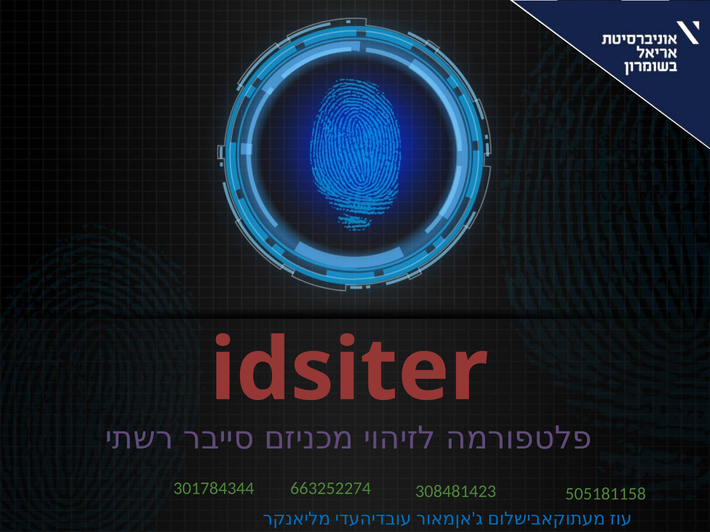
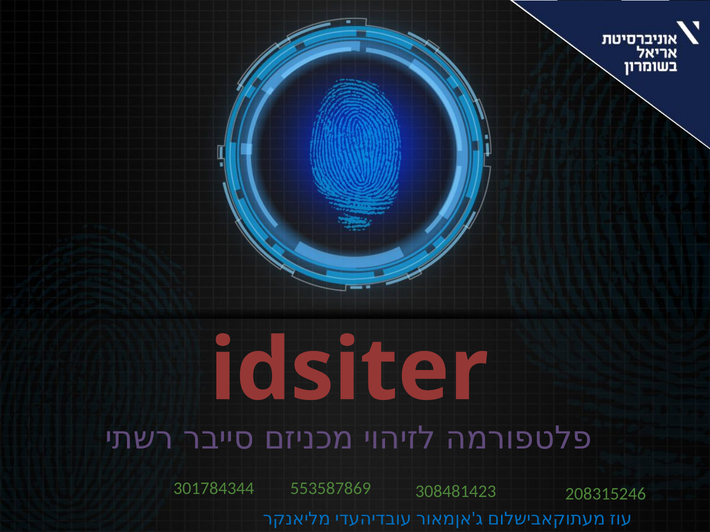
663252274: 663252274 -> 553587869
505181158: 505181158 -> 208315246
